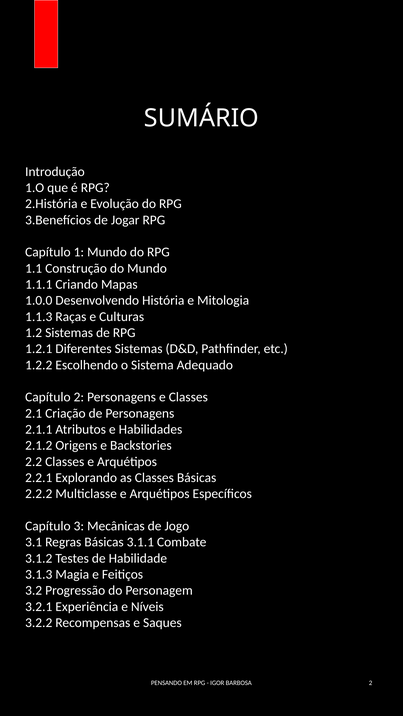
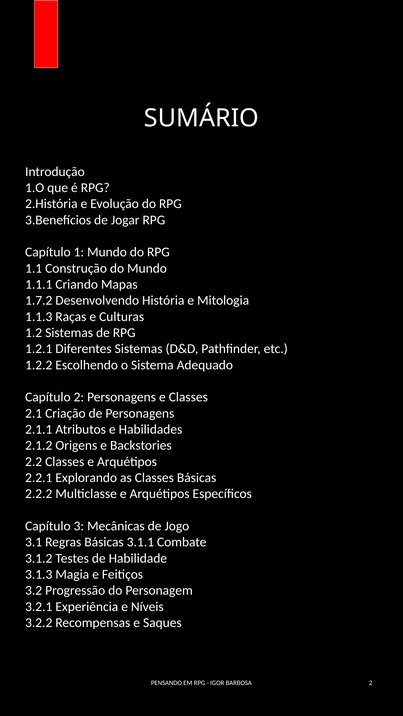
1.0.0: 1.0.0 -> 1.7.2
